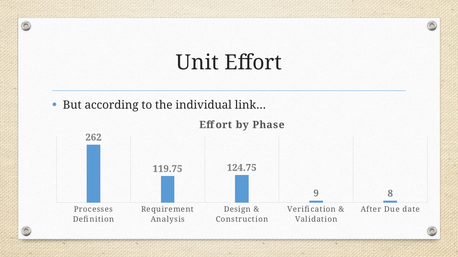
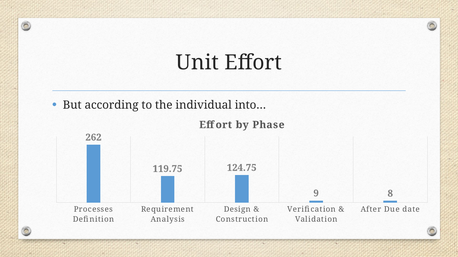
link…: link… -> into…
